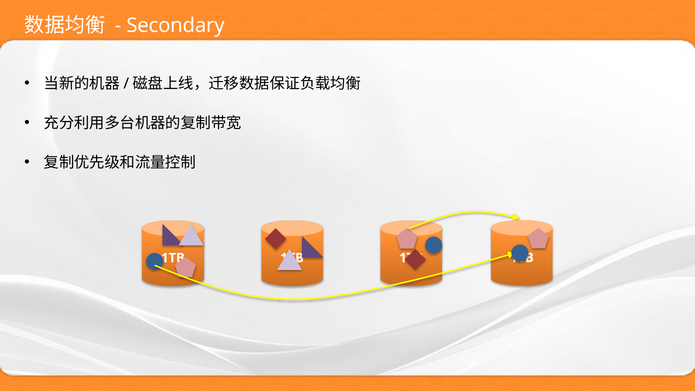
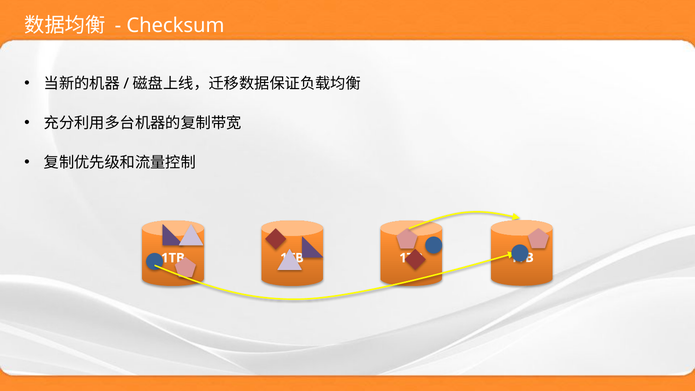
Secondary: Secondary -> Checksum
